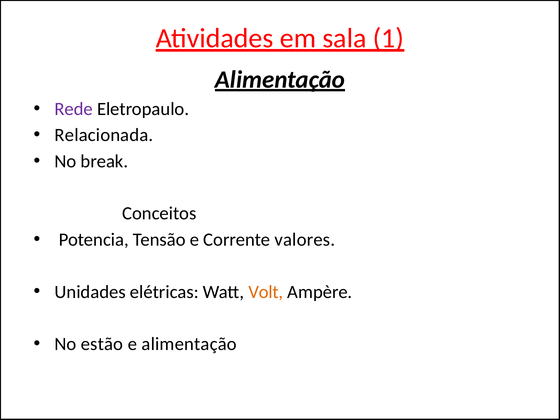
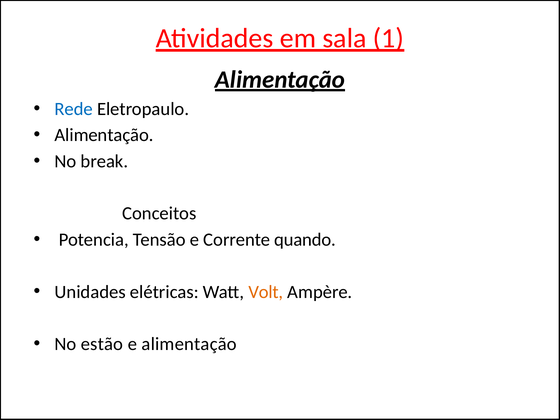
Rede colour: purple -> blue
Relacionada at (104, 135): Relacionada -> Alimentação
valores: valores -> quando
